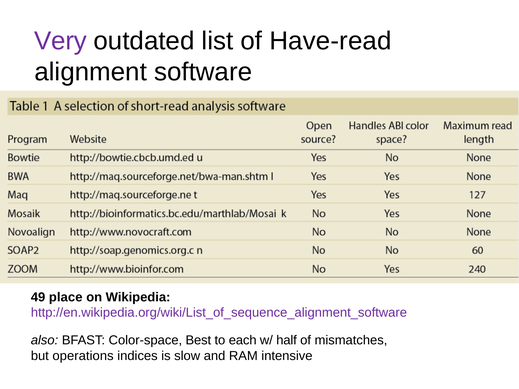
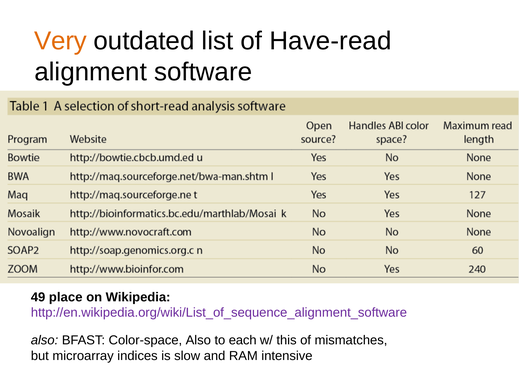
Very colour: purple -> orange
Color-space Best: Best -> Also
half: half -> this
operations: operations -> microarray
